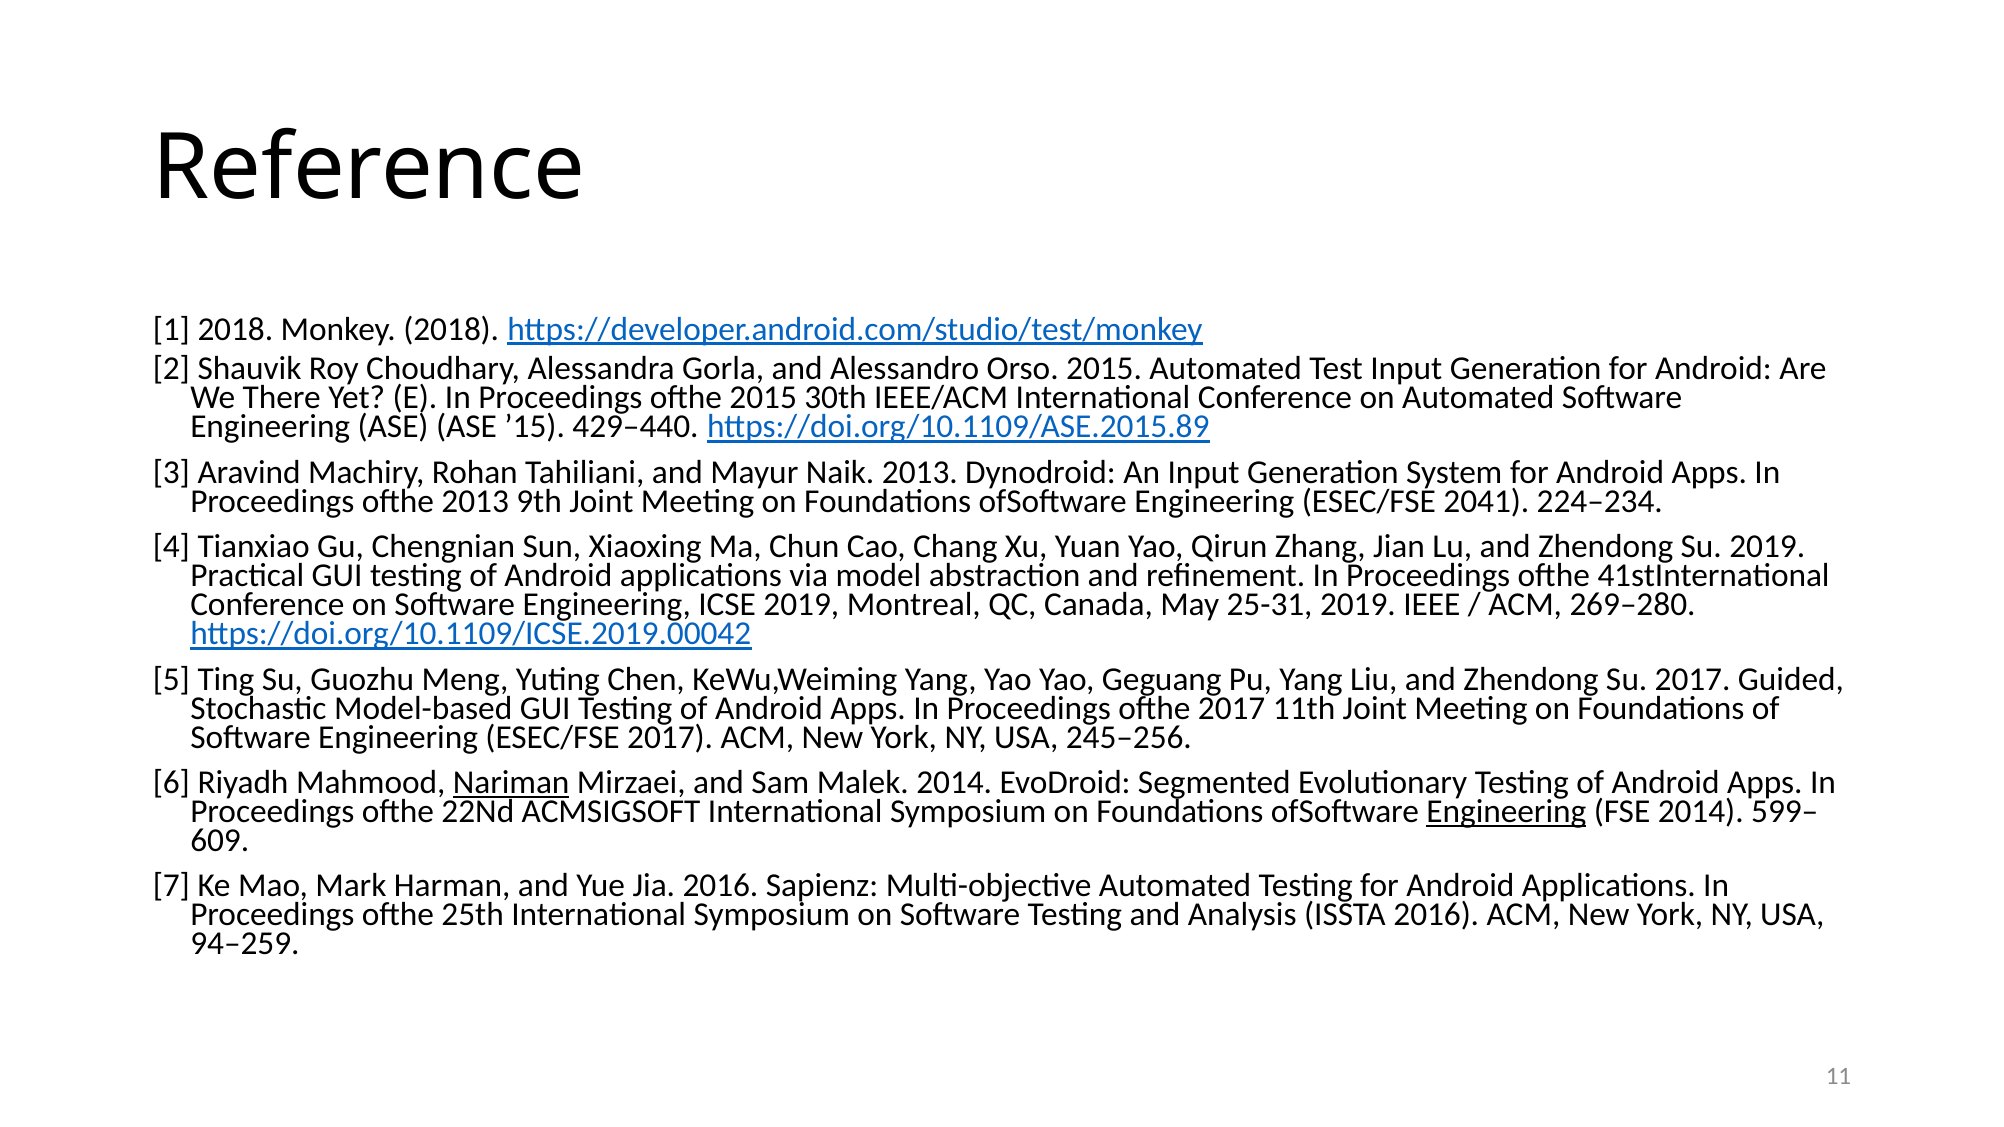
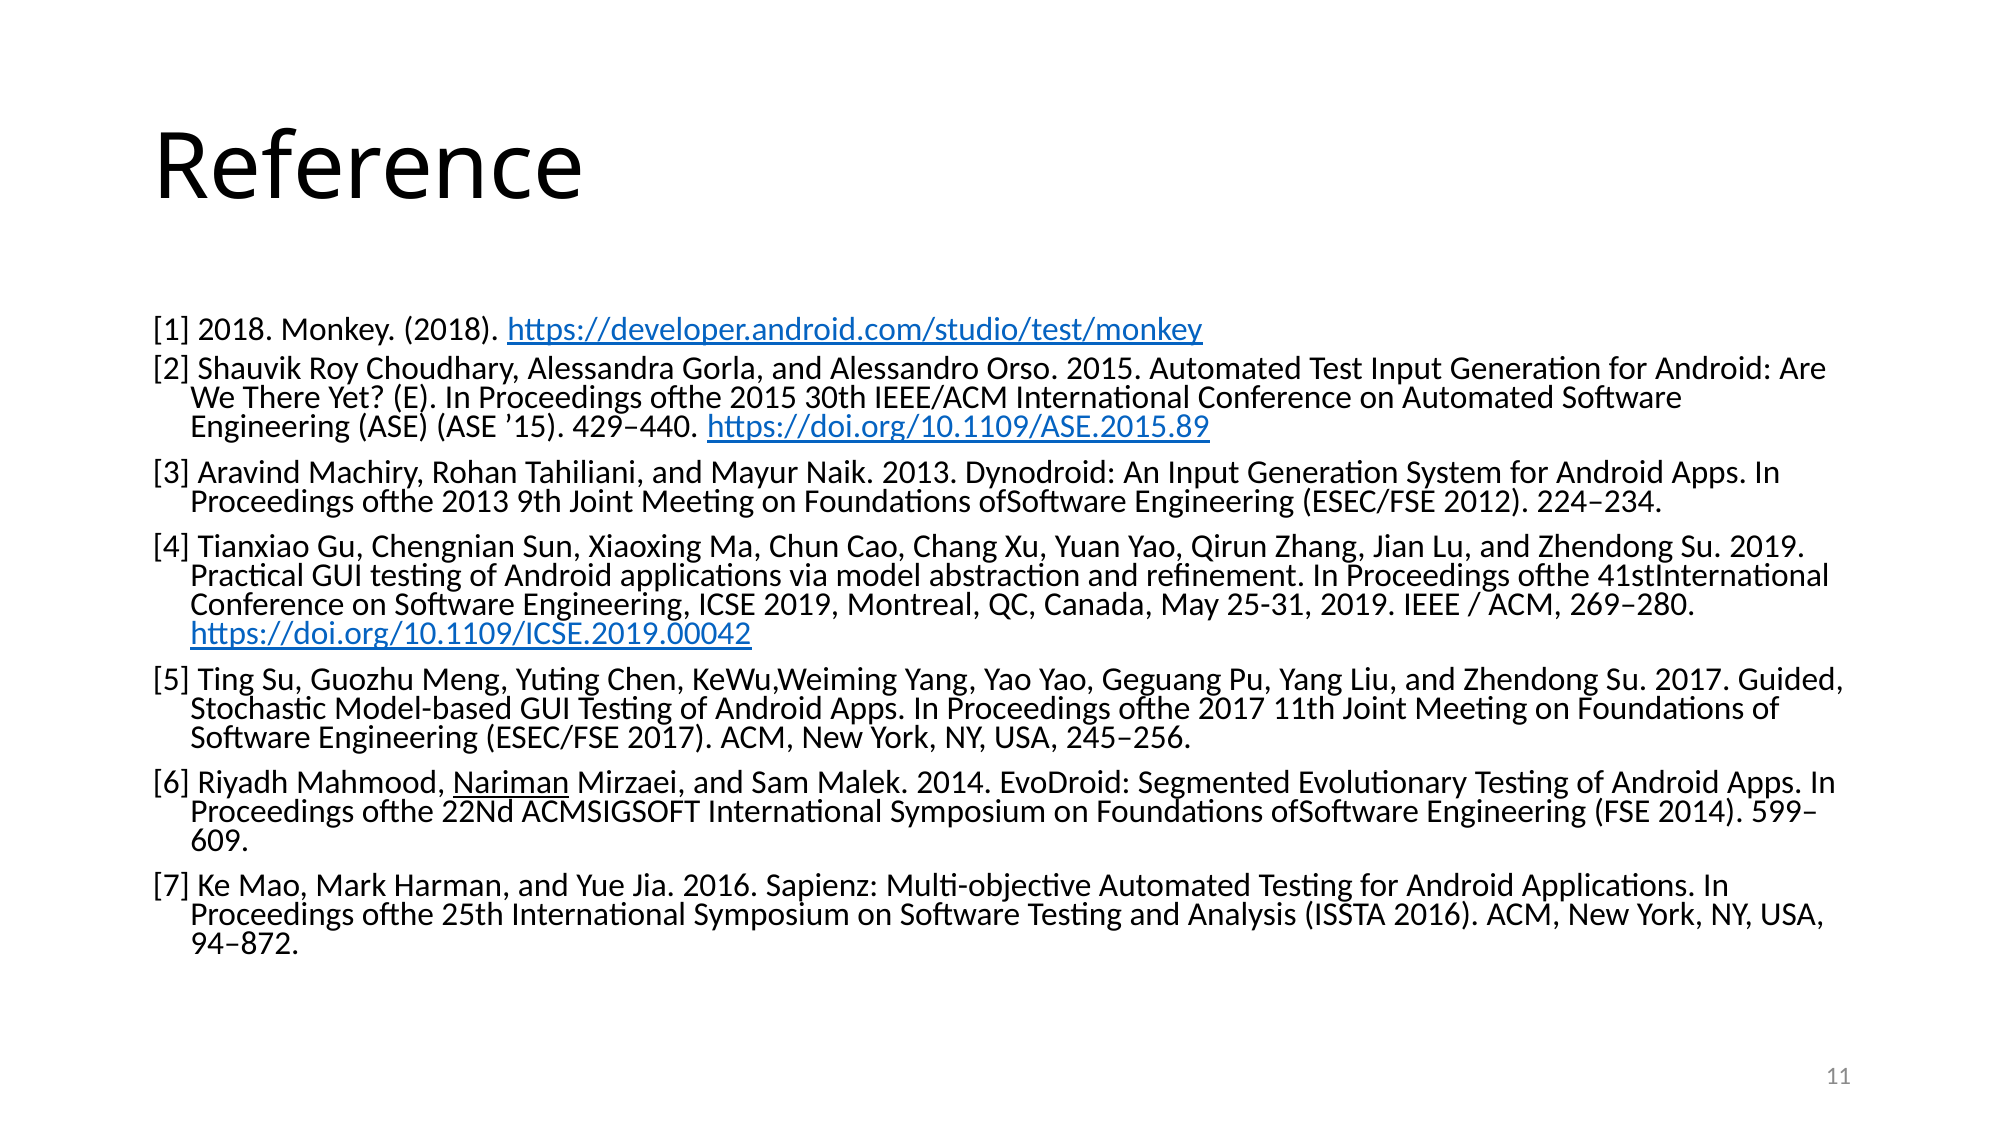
2041: 2041 -> 2012
Engineering at (1506, 812) underline: present -> none
94–259: 94–259 -> 94–872
